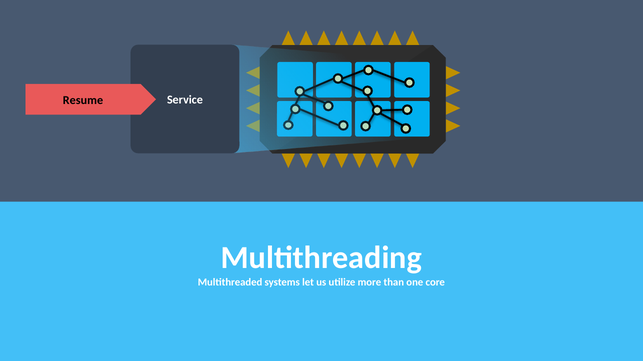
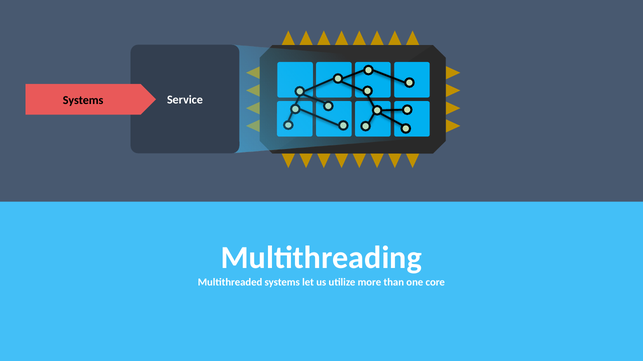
Resume at (83, 100): Resume -> Systems
